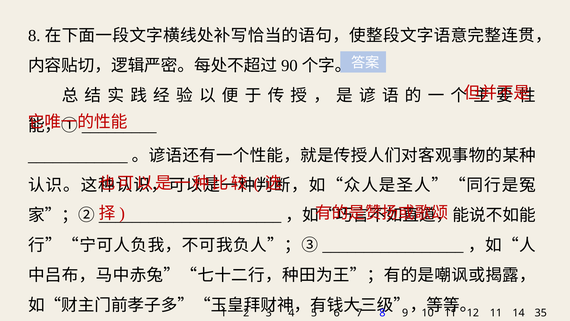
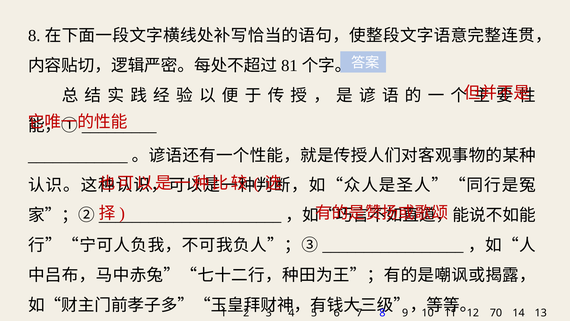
90: 90 -> 81
11 at (496, 313): 11 -> 70
35: 35 -> 13
